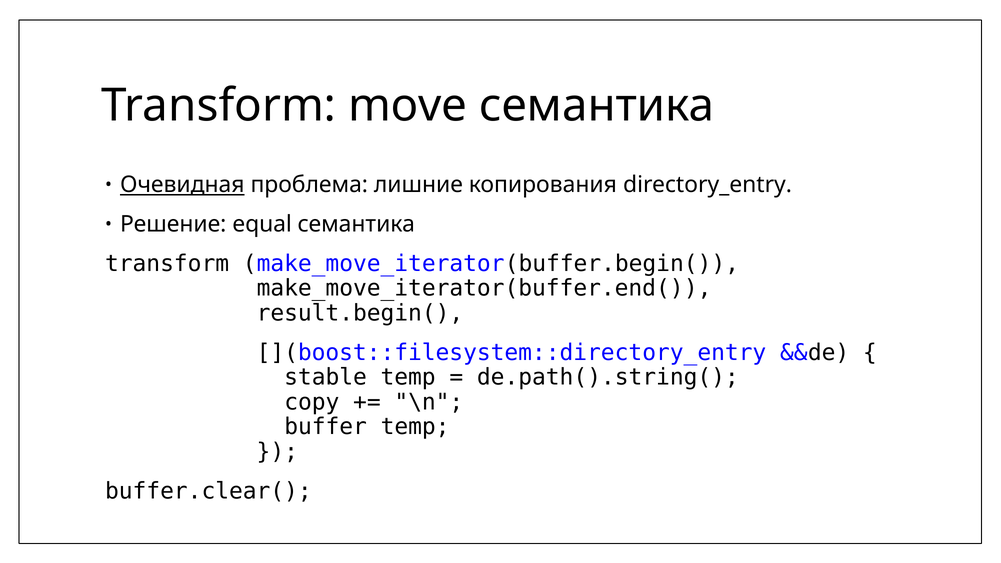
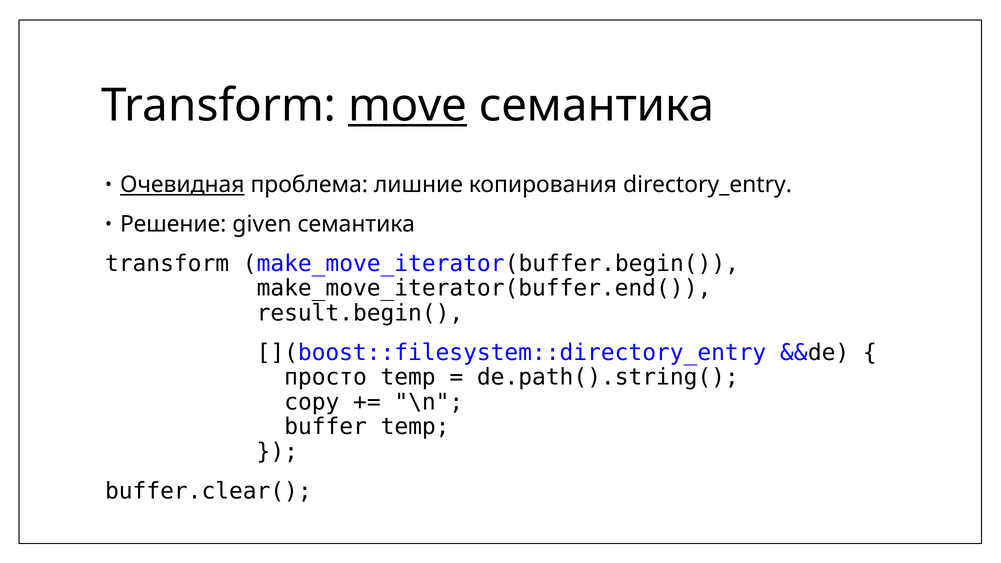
move underline: none -> present
equal: equal -> given
stable: stable -> просто
